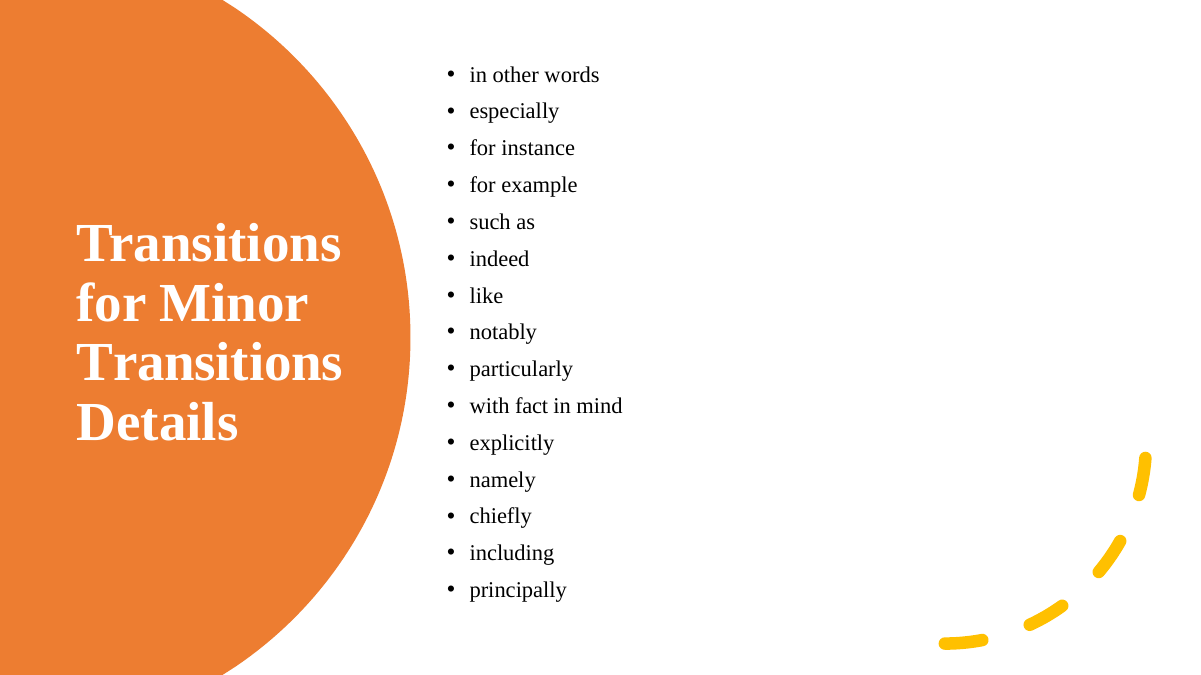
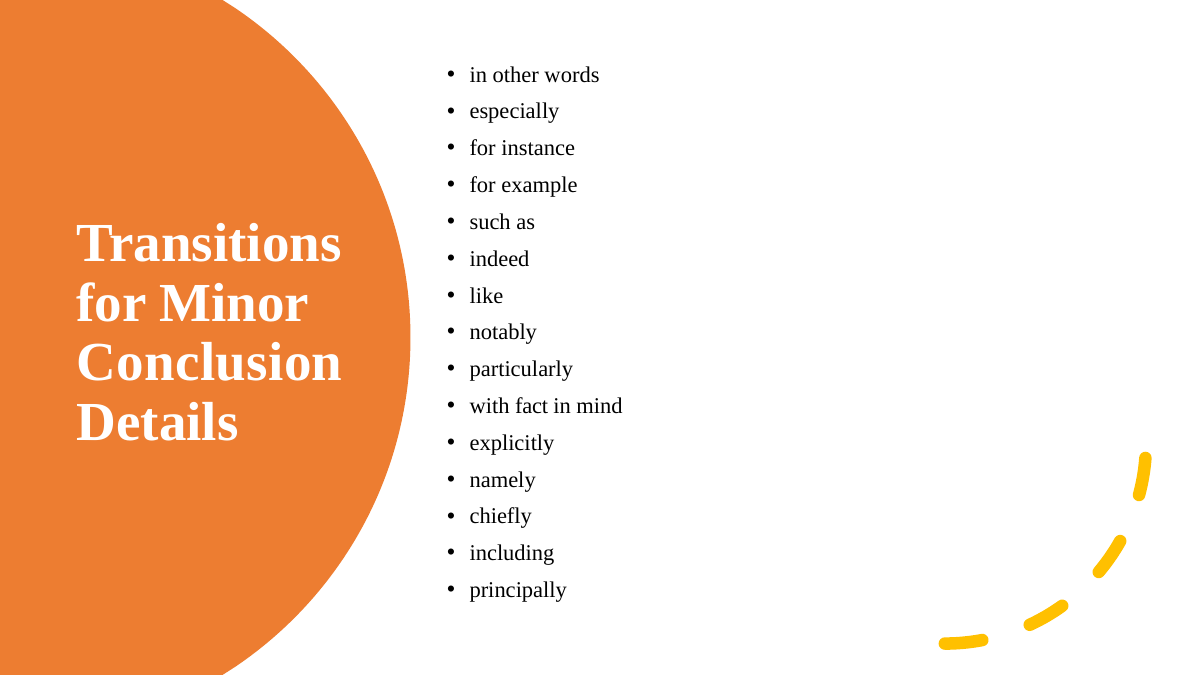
Transitions at (210, 363): Transitions -> Conclusion
